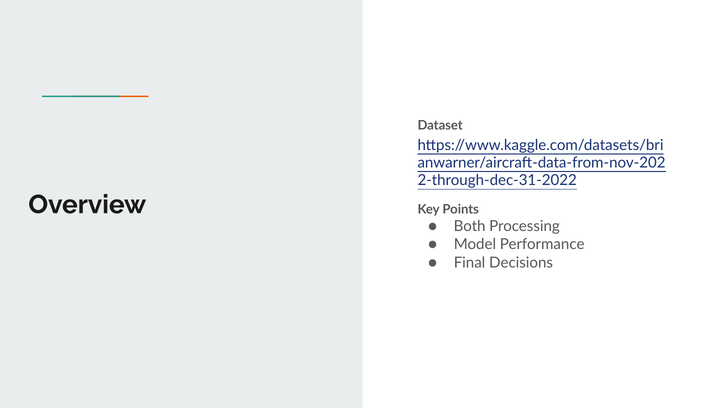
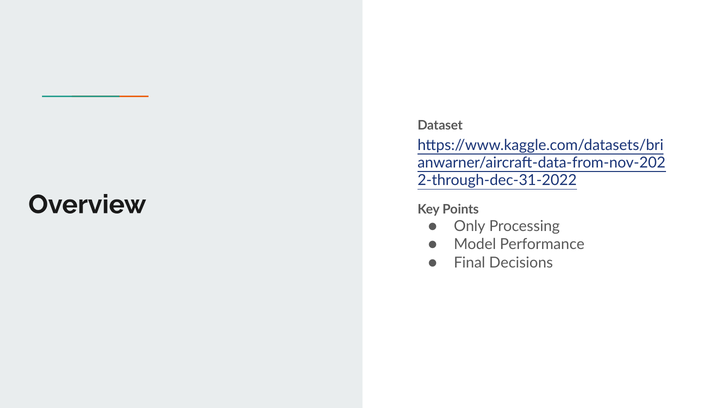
Both: Both -> Only
